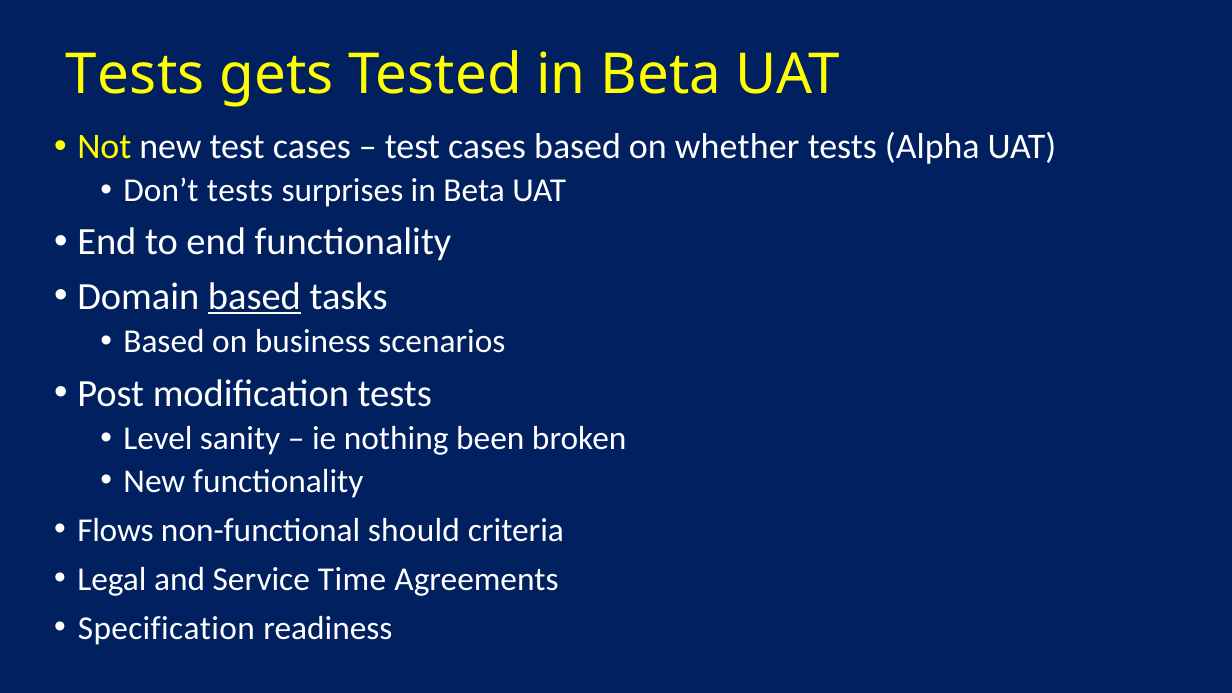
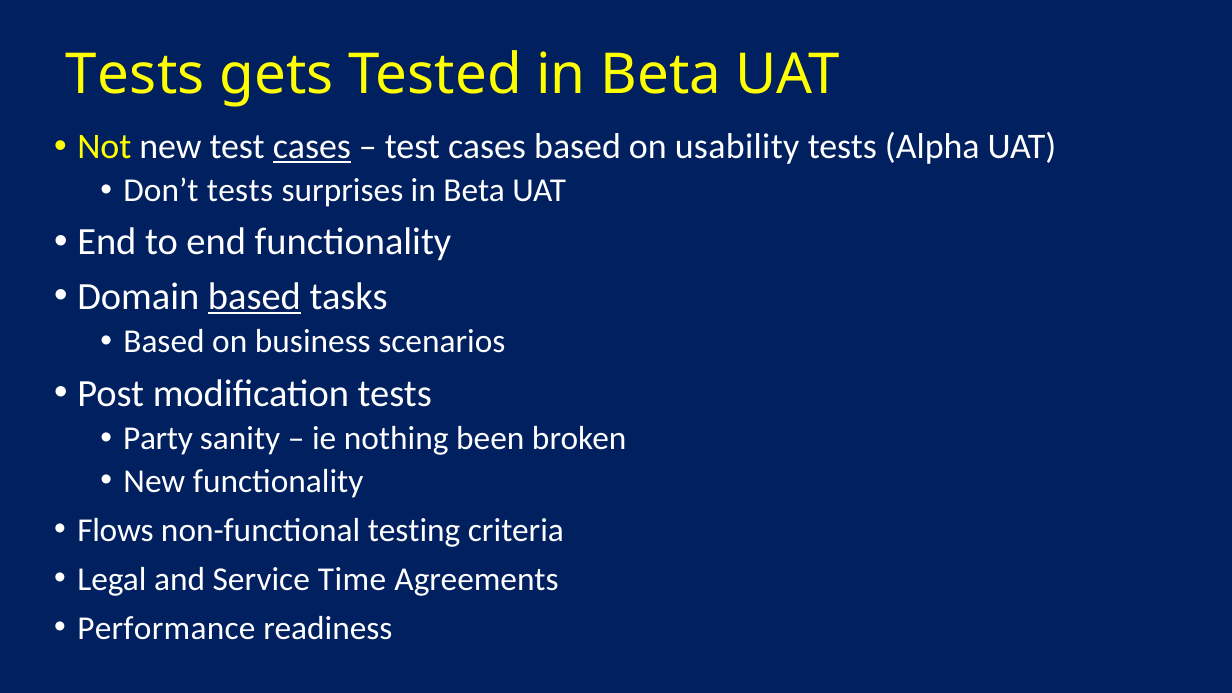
cases at (312, 147) underline: none -> present
whether: whether -> usability
Level: Level -> Party
should: should -> testing
Specification: Specification -> Performance
